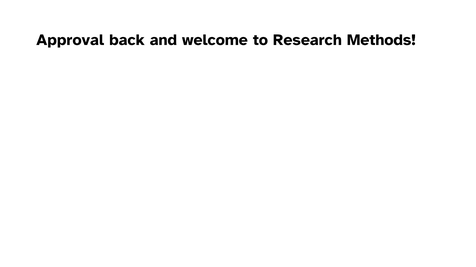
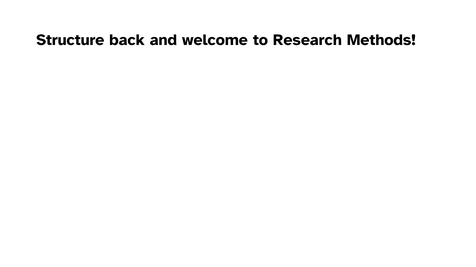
Approval: Approval -> Structure
